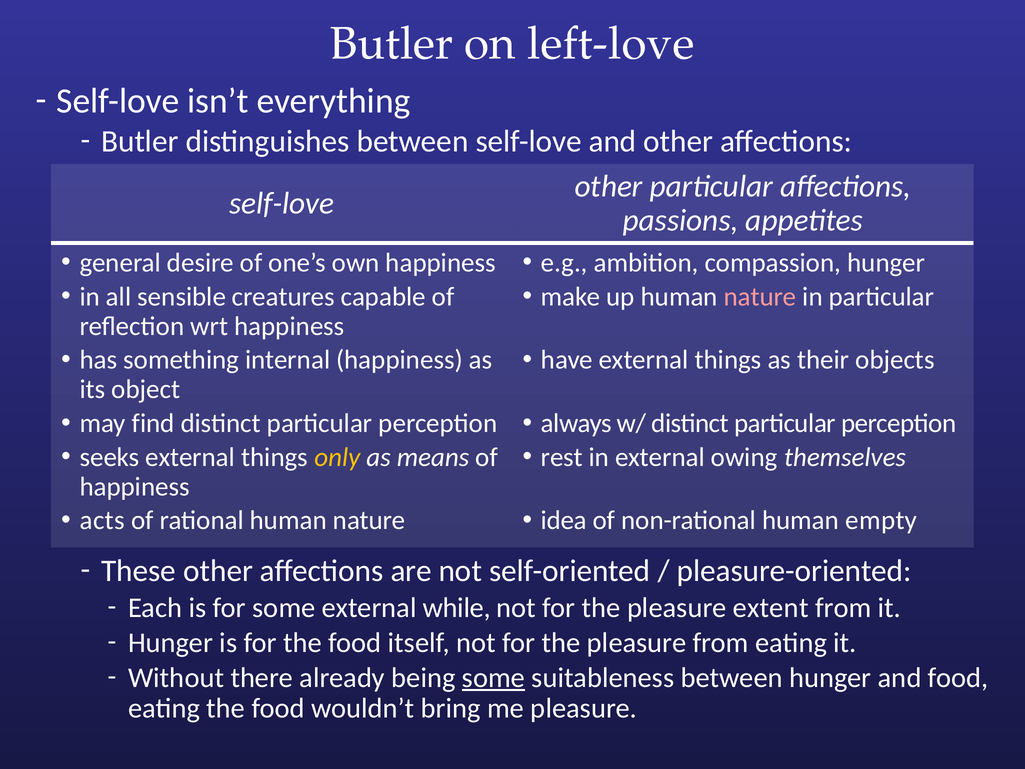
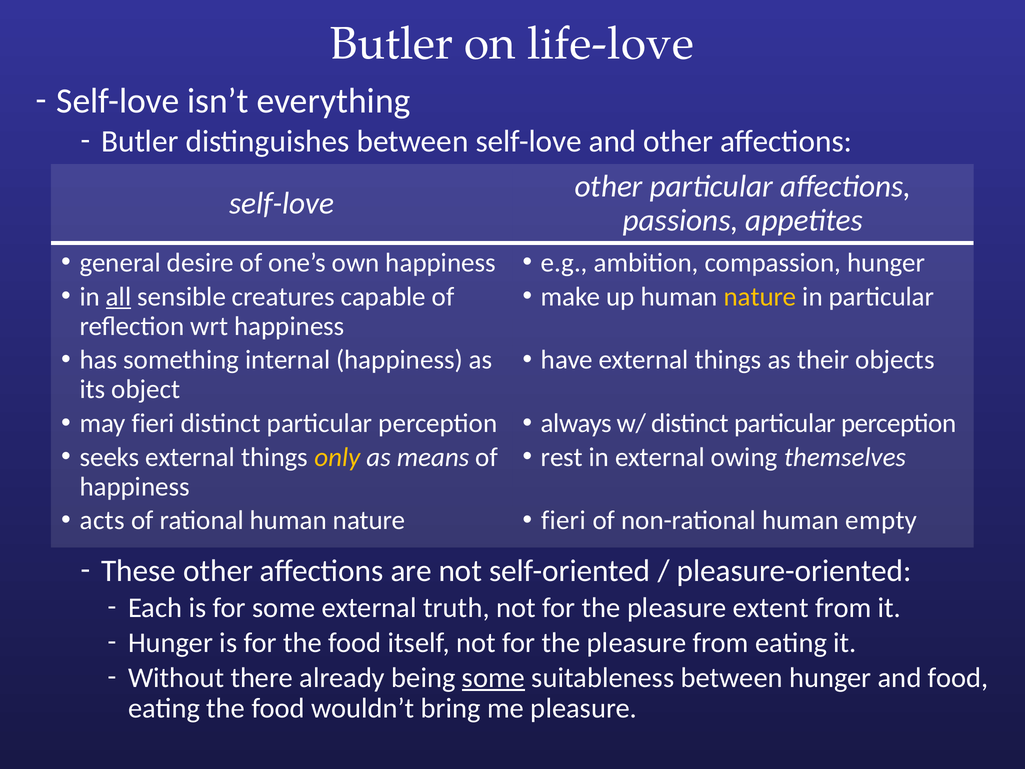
left-love: left-love -> life-love
all underline: none -> present
nature at (760, 296) colour: pink -> yellow
may find: find -> fieri
idea at (564, 520): idea -> fieri
while: while -> truth
